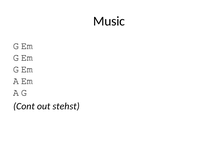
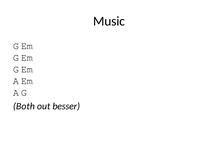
Cont: Cont -> Both
stehst: stehst -> besser
